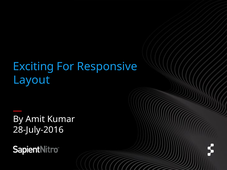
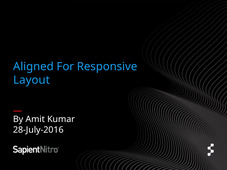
Exciting: Exciting -> Aligned
